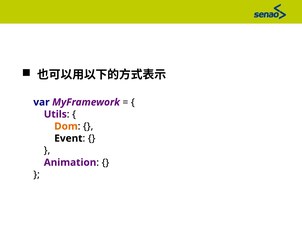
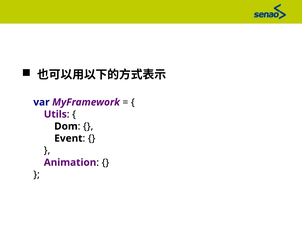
Dom colour: orange -> black
